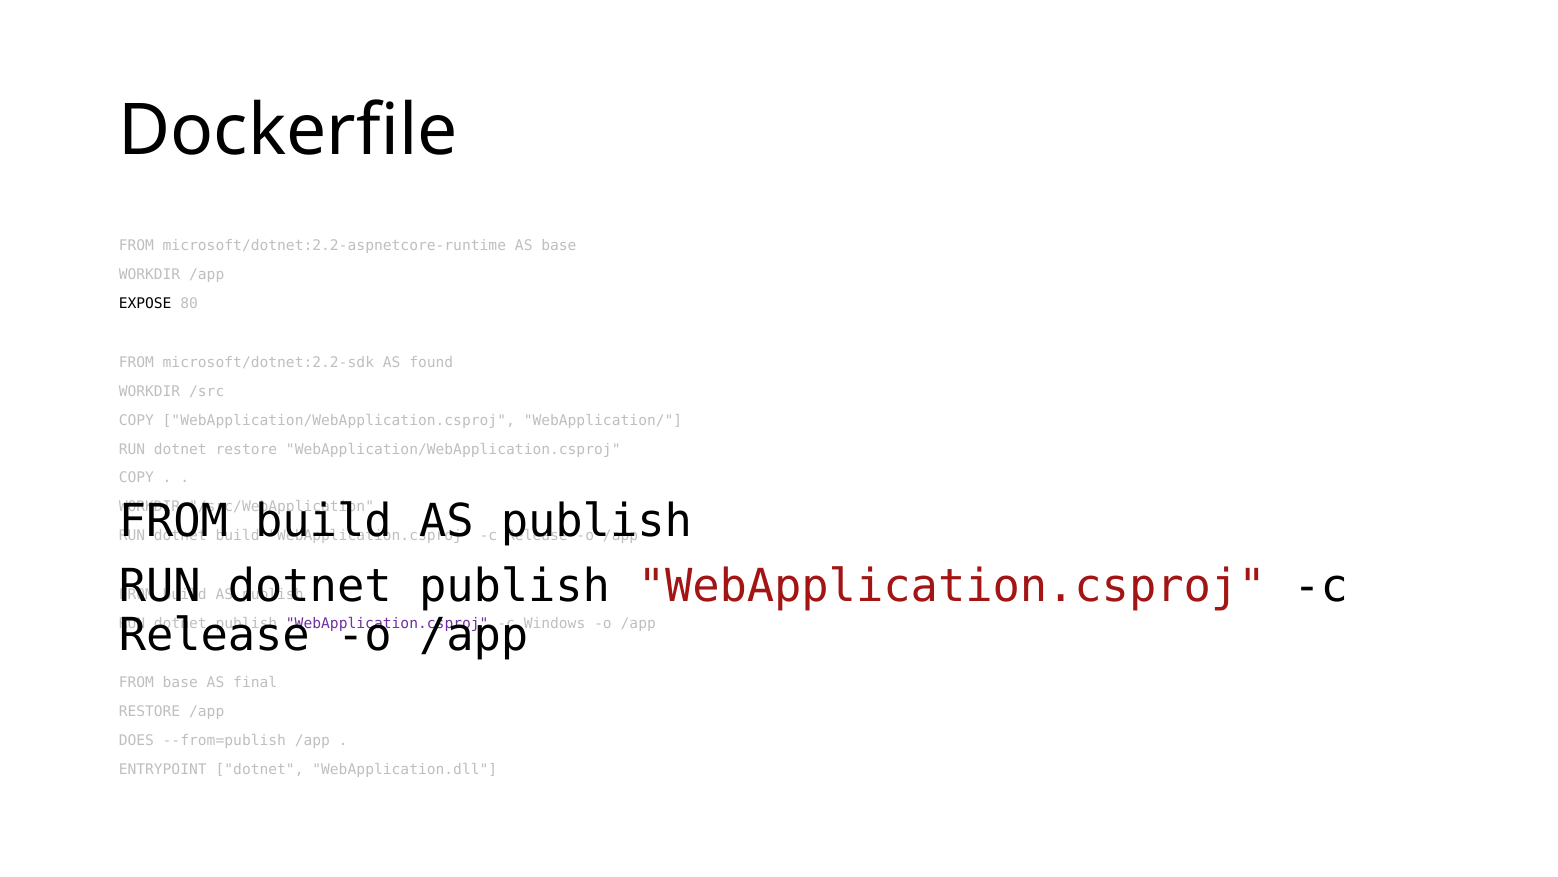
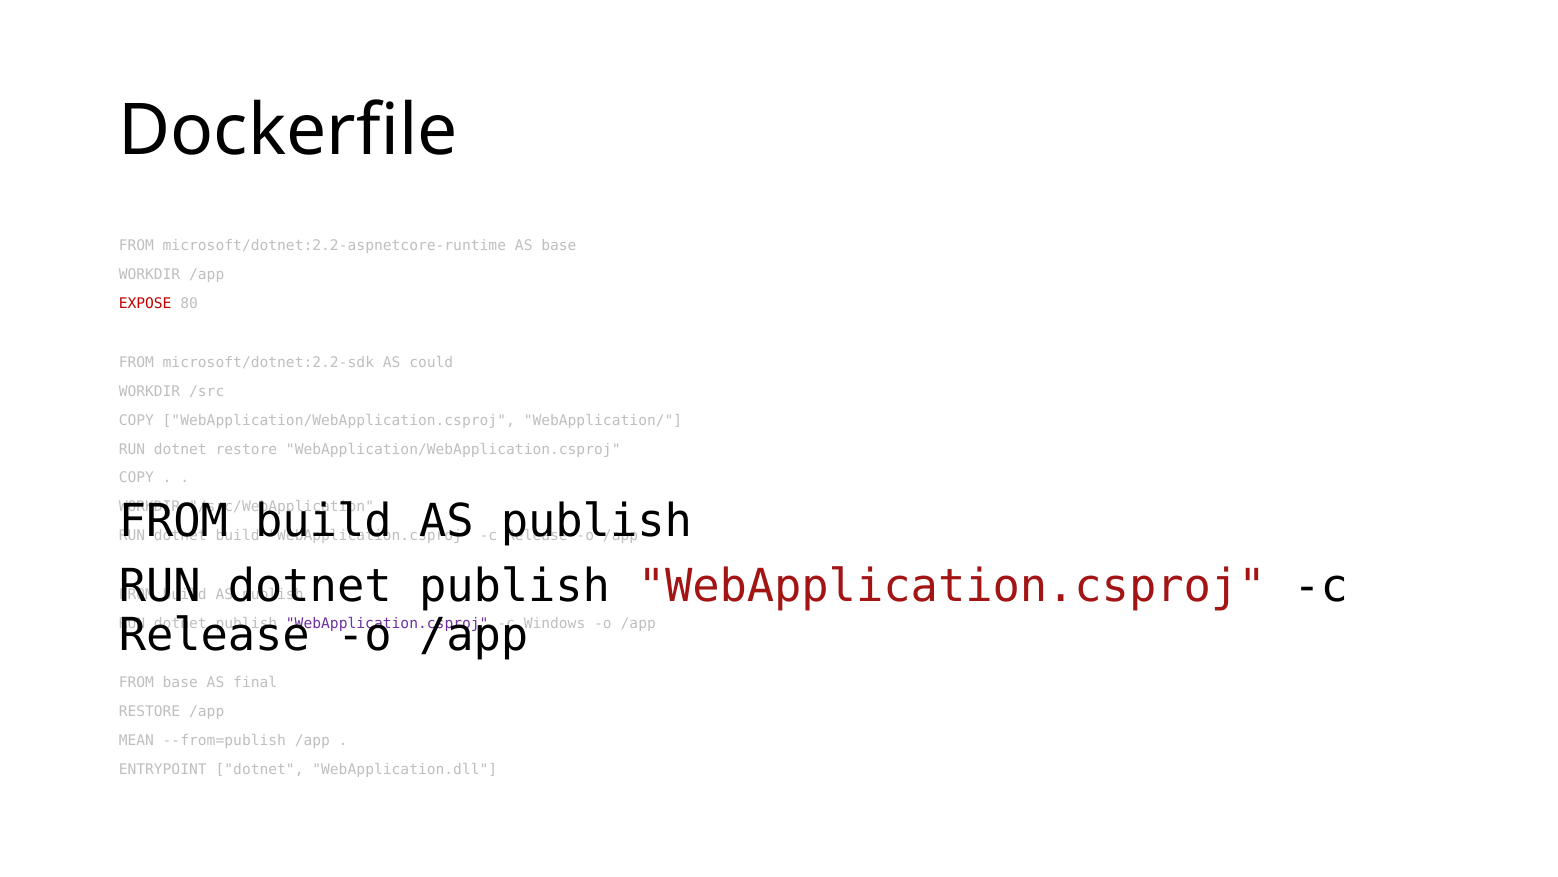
EXPOSE colour: black -> red
found: found -> could
DOES: DOES -> MEAN
